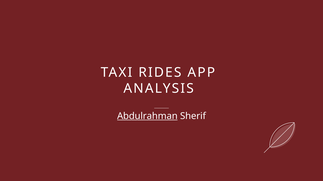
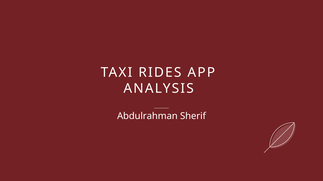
Abdulrahman underline: present -> none
